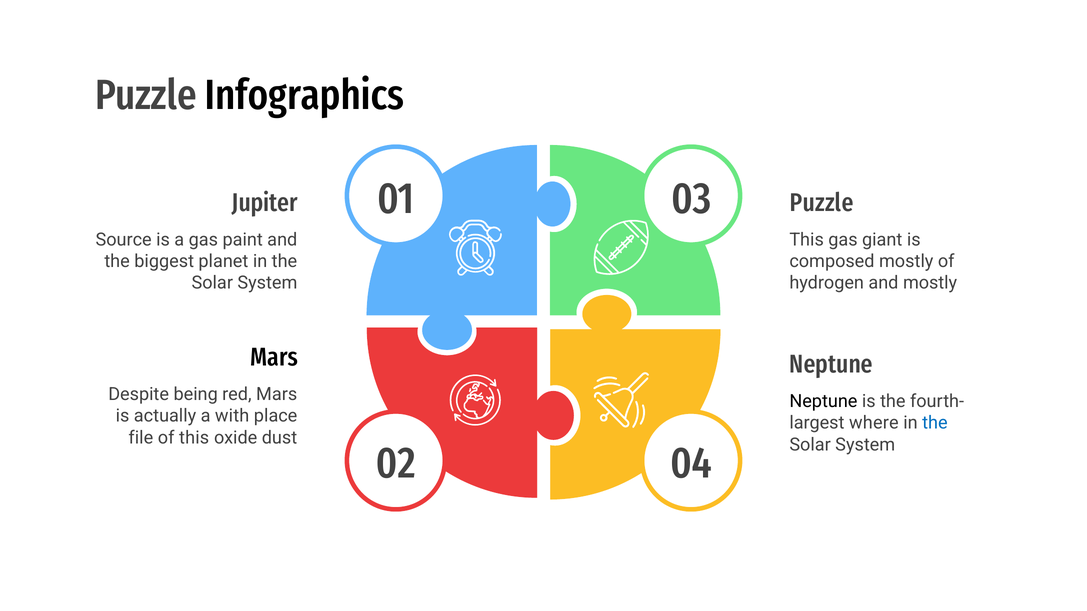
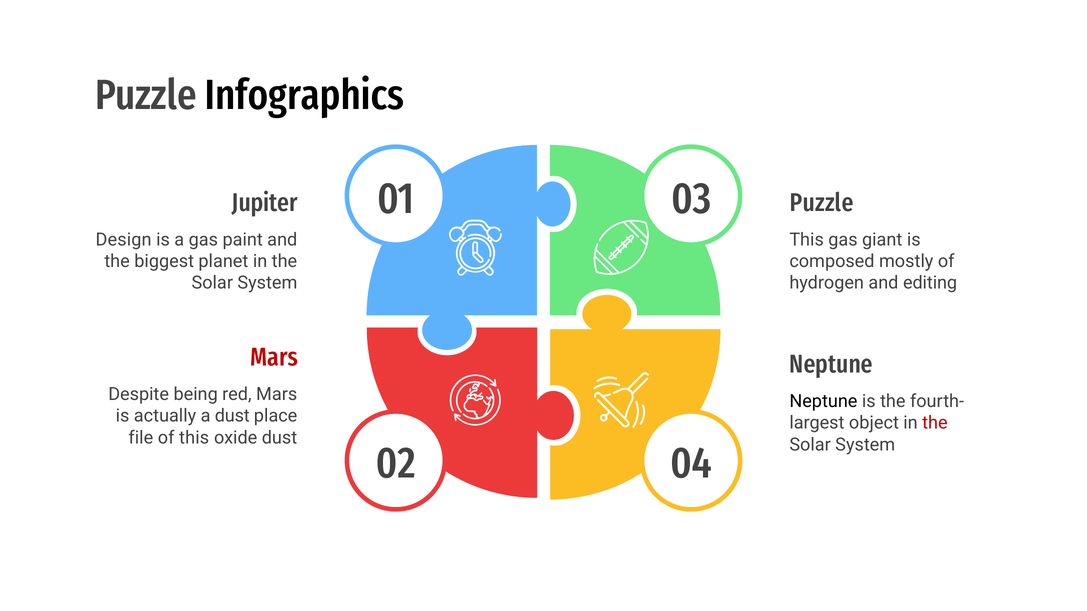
Source: Source -> Design
and mostly: mostly -> editing
Mars at (274, 358) colour: black -> red
a with: with -> dust
where: where -> object
the at (935, 423) colour: blue -> red
